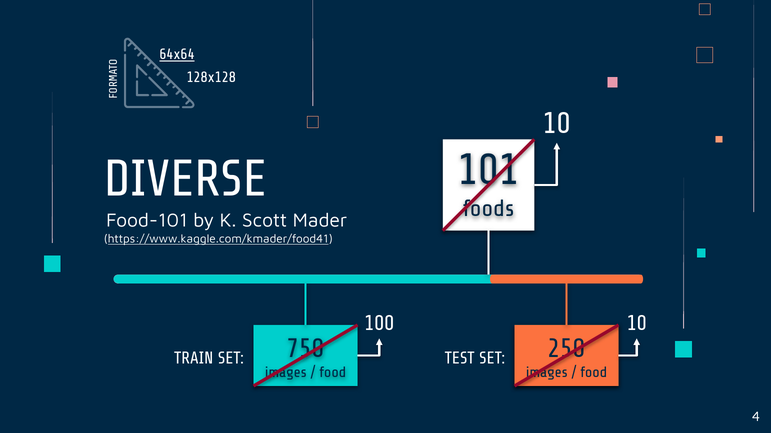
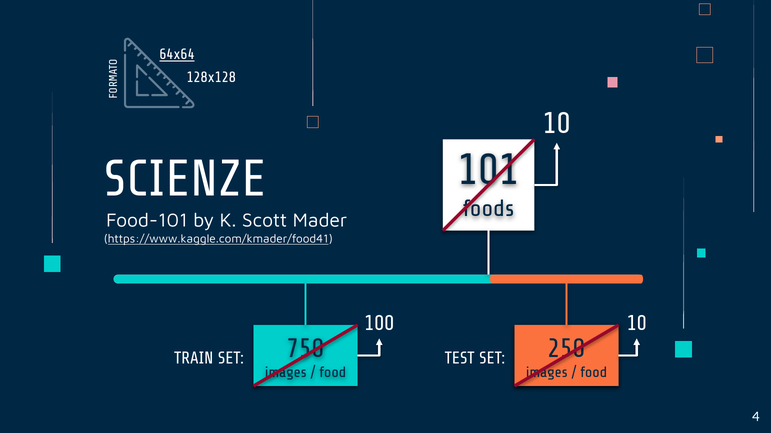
DIVERSE: DIVERSE -> SCIENZE
